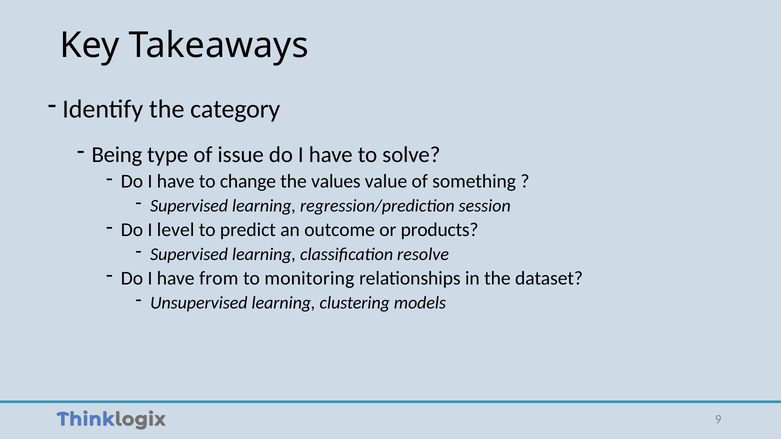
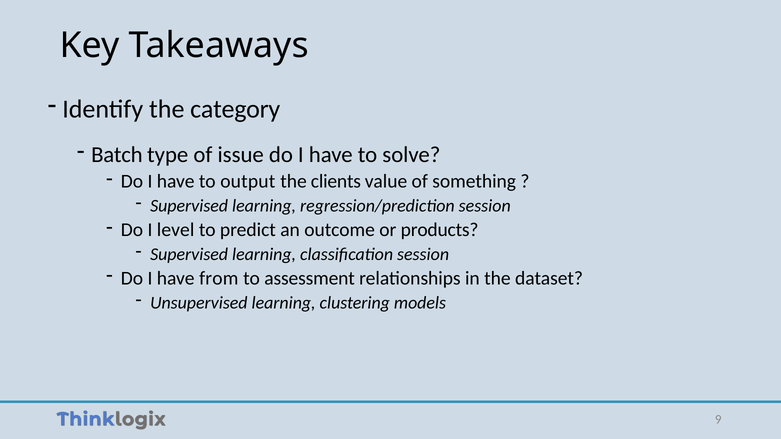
Being: Being -> Batch
change: change -> output
values: values -> clients
classification resolve: resolve -> session
monitoring: monitoring -> assessment
